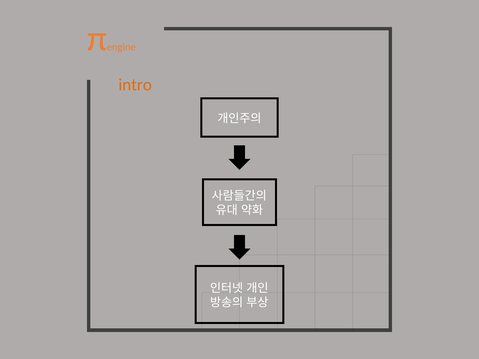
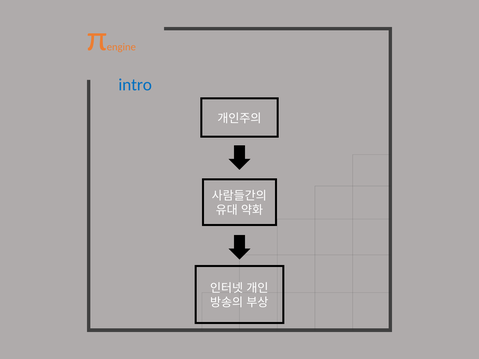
intro colour: orange -> blue
